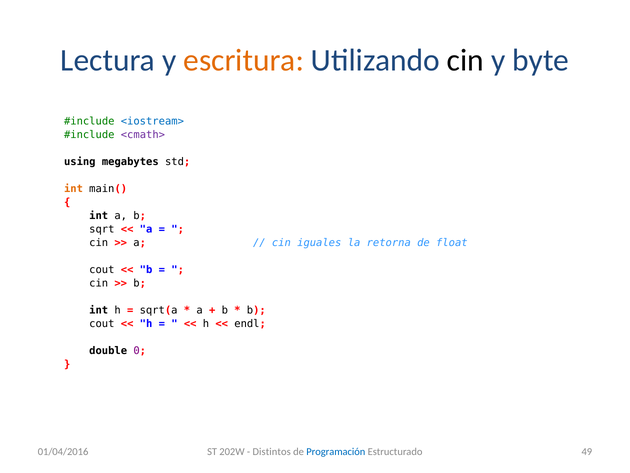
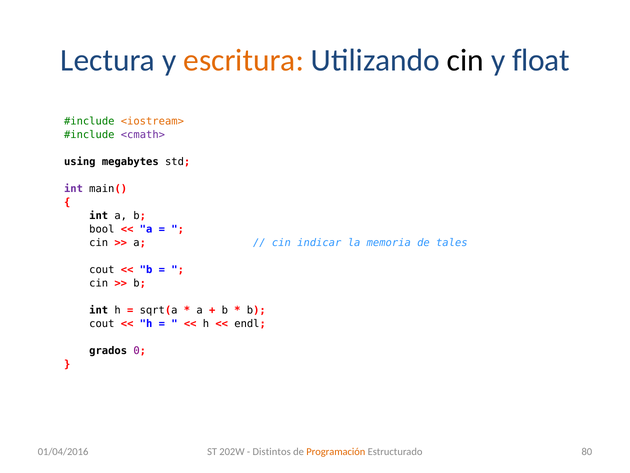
byte: byte -> float
<iostream> colour: blue -> orange
int at (74, 189) colour: orange -> purple
sqrt: sqrt -> bool
iguales: iguales -> indicar
retorna: retorna -> memoria
float: float -> tales
double: double -> grados
Programación colour: blue -> orange
49: 49 -> 80
